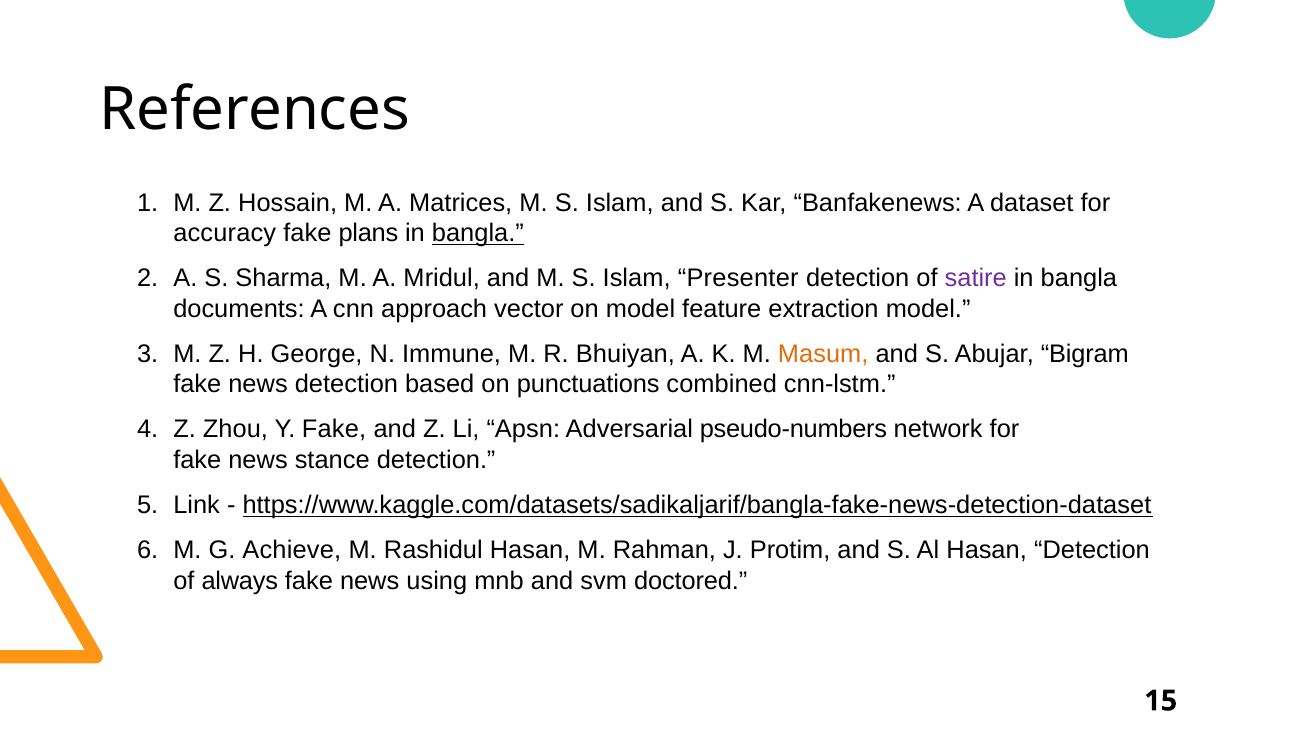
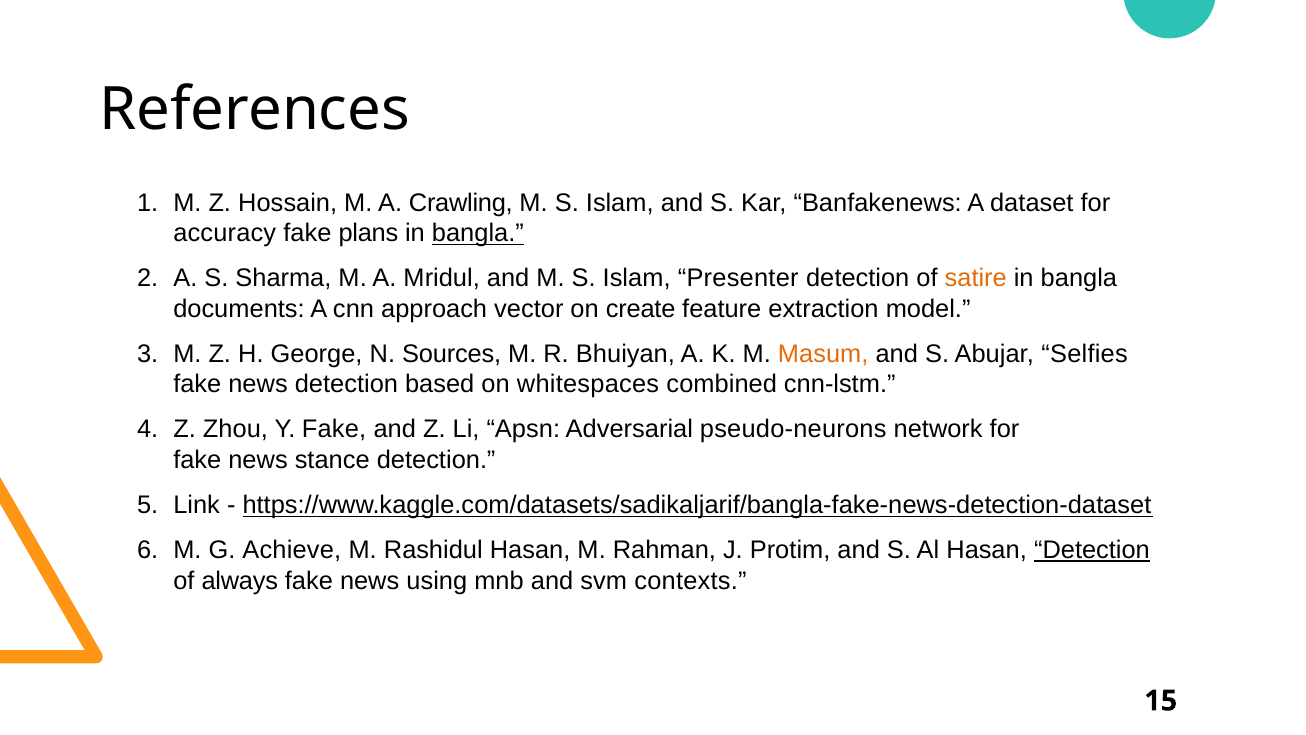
Matrices: Matrices -> Crawling
satire colour: purple -> orange
on model: model -> create
Immune: Immune -> Sources
Bigram: Bigram -> Selfies
punctuations: punctuations -> whitespaces
pseudo-numbers: pseudo-numbers -> pseudo-neurons
Detection at (1092, 550) underline: none -> present
doctored: doctored -> contexts
